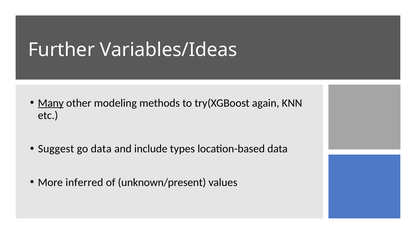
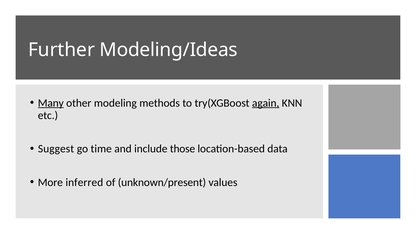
Variables/Ideas: Variables/Ideas -> Modeling/Ideas
again underline: none -> present
go data: data -> time
types: types -> those
